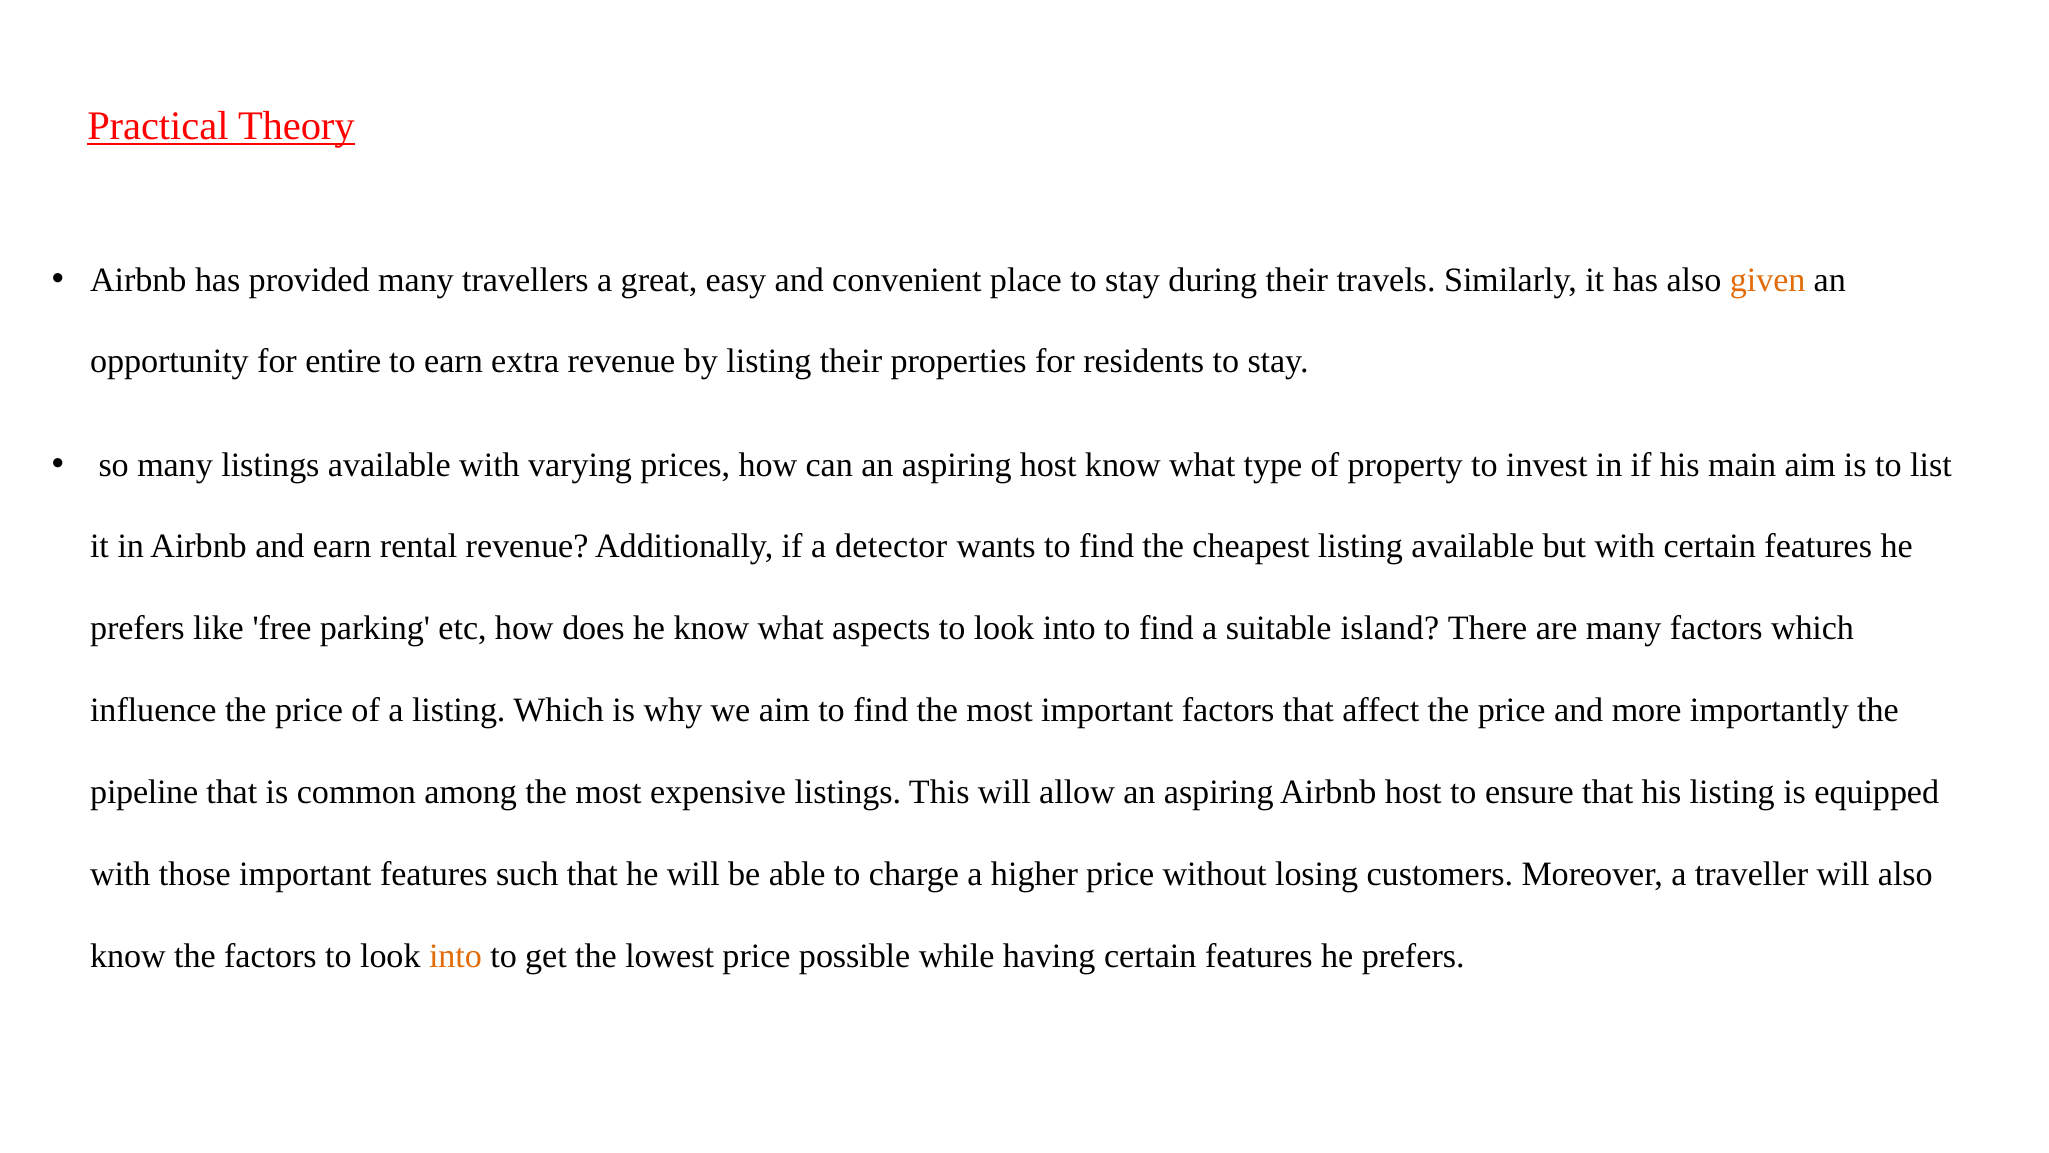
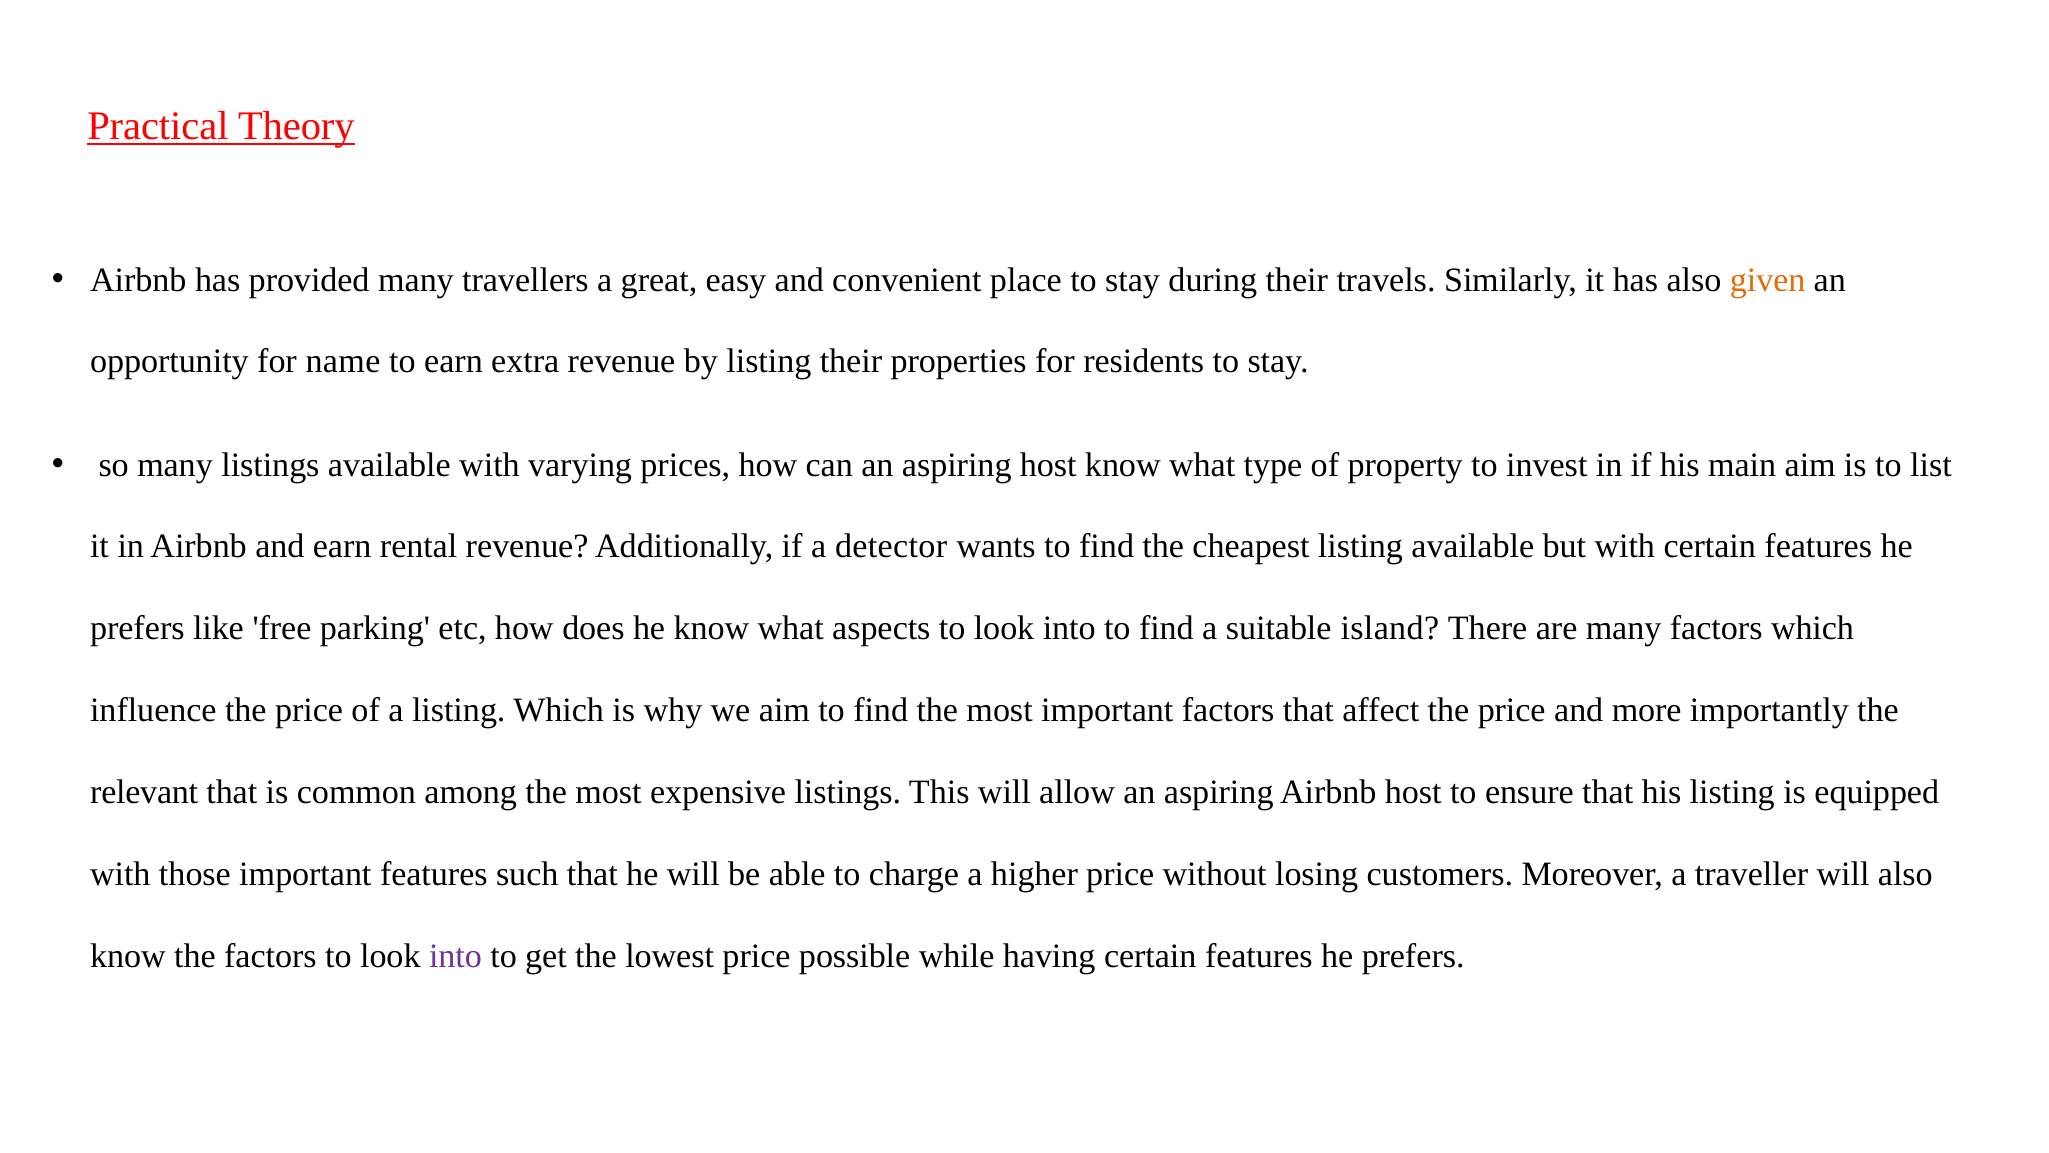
entire: entire -> name
pipeline: pipeline -> relevant
into at (455, 955) colour: orange -> purple
